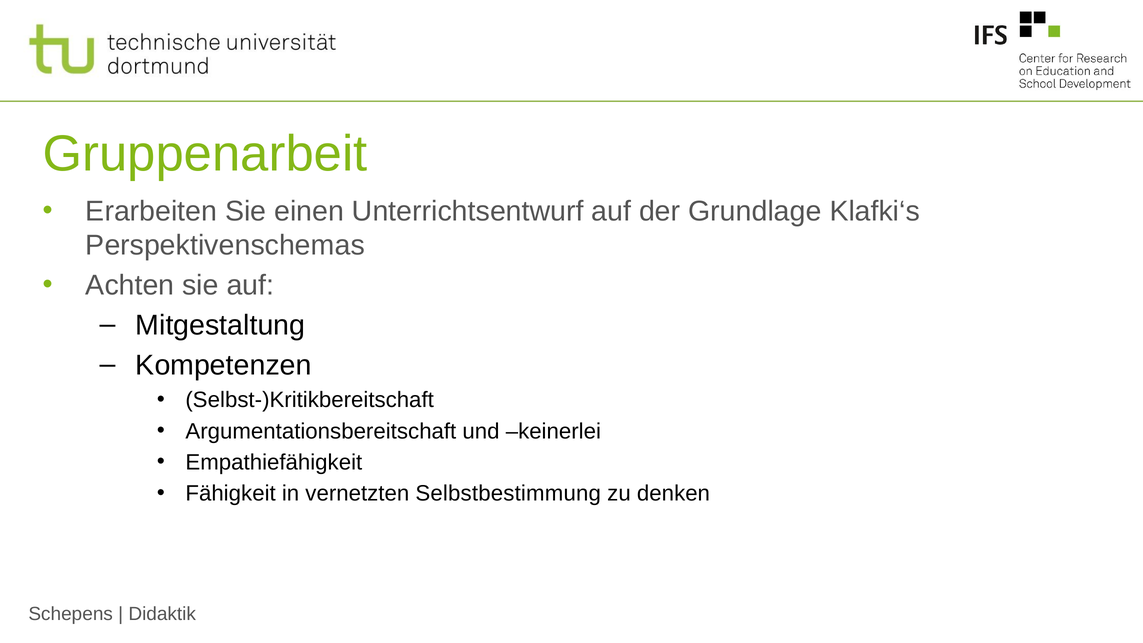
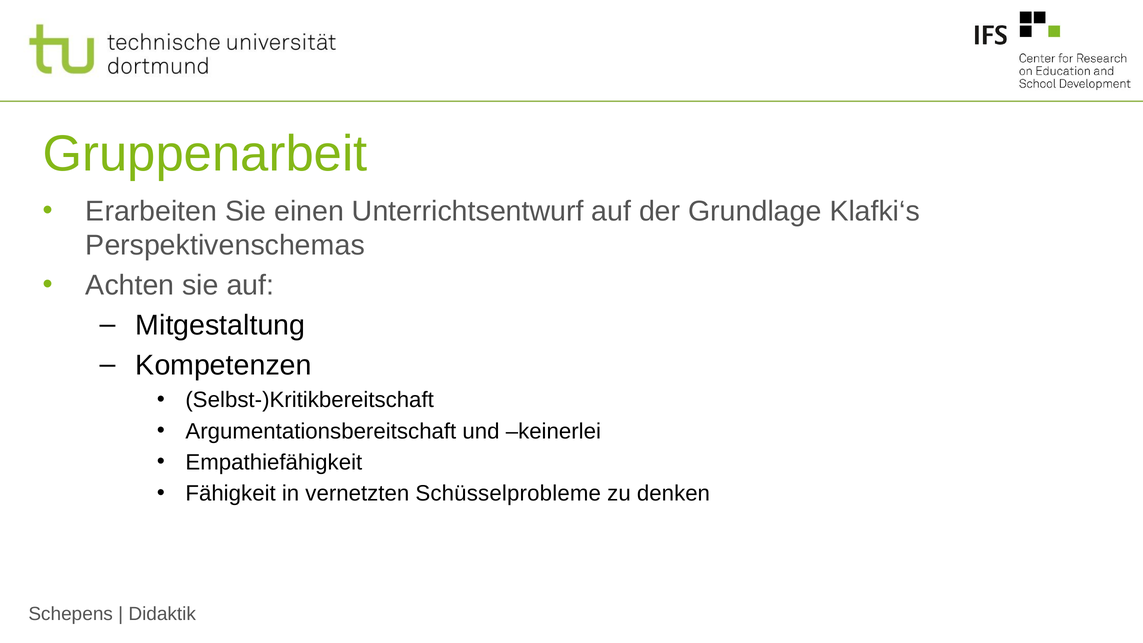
Selbstbestimmung: Selbstbestimmung -> Schüsselprobleme
